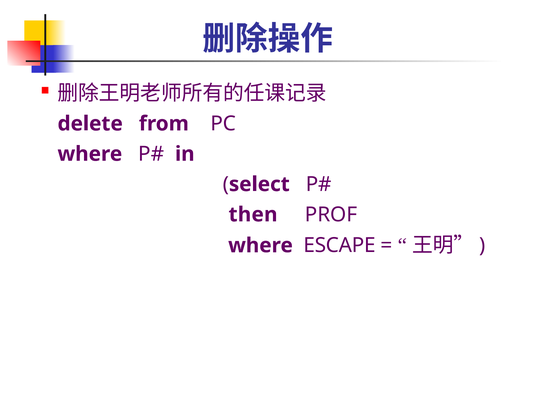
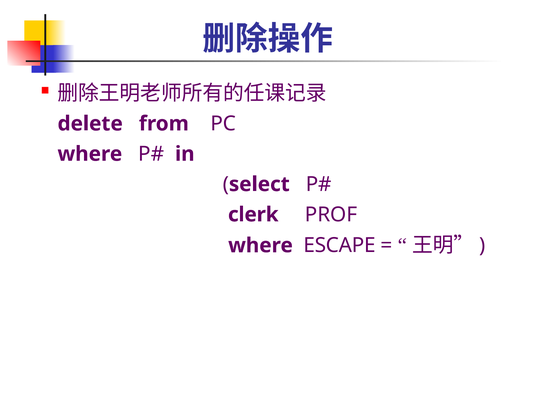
then: then -> clerk
